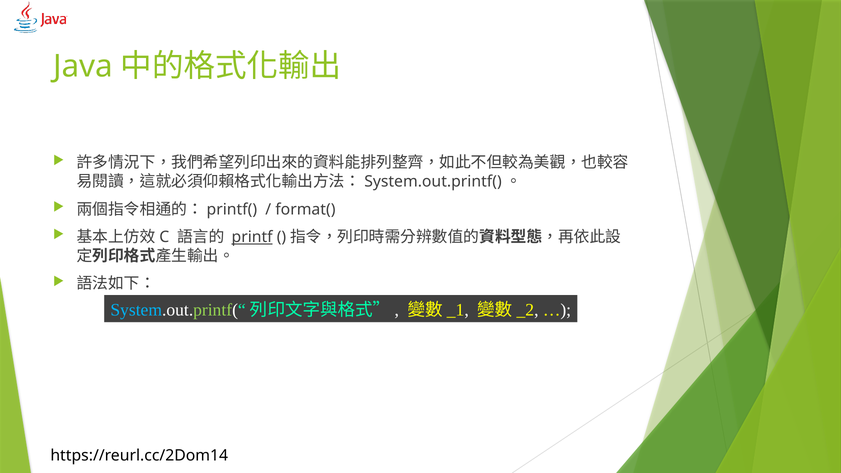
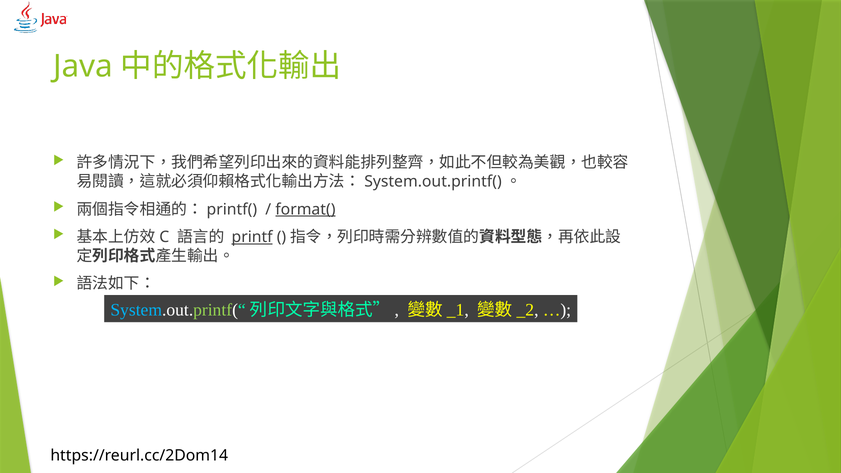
format( underline: none -> present
